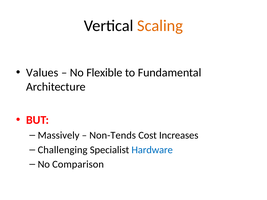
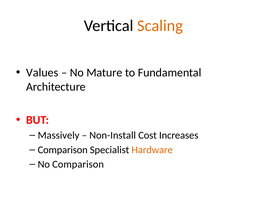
Flexible: Flexible -> Mature
Non-Tends: Non-Tends -> Non-Install
Challenging at (63, 150): Challenging -> Comparison
Hardware colour: blue -> orange
